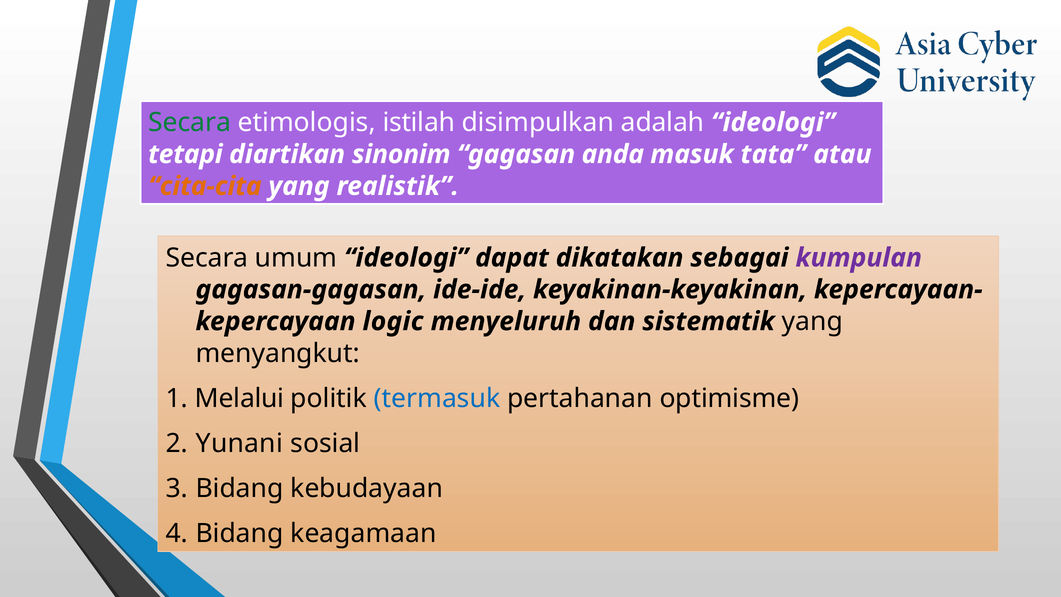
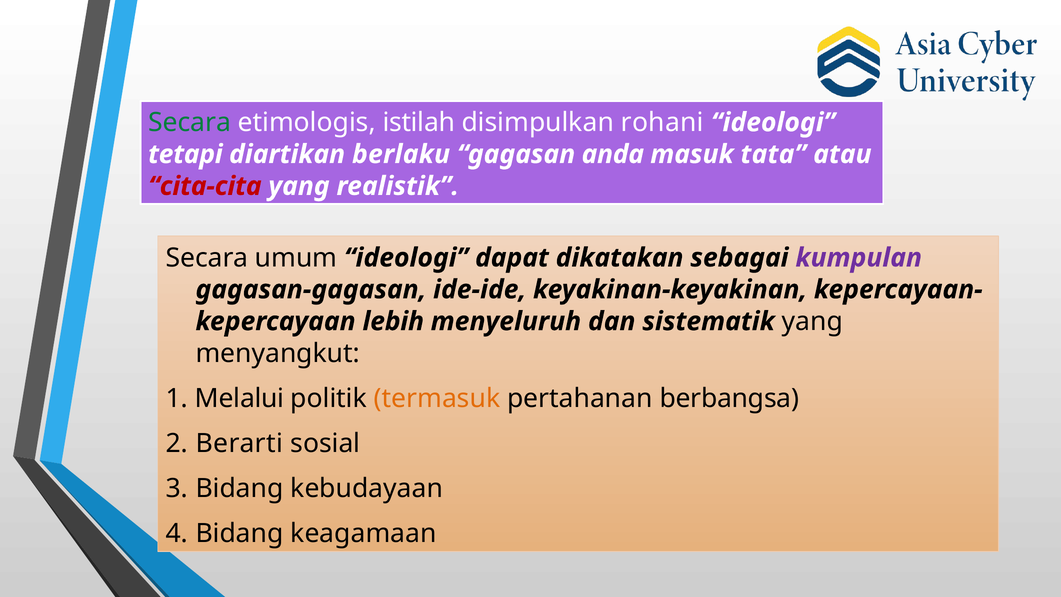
adalah: adalah -> rohani
sinonim: sinonim -> berlaku
cita-cita colour: orange -> red
logic: logic -> lebih
termasuk colour: blue -> orange
optimisme: optimisme -> berbangsa
Yunani: Yunani -> Berarti
